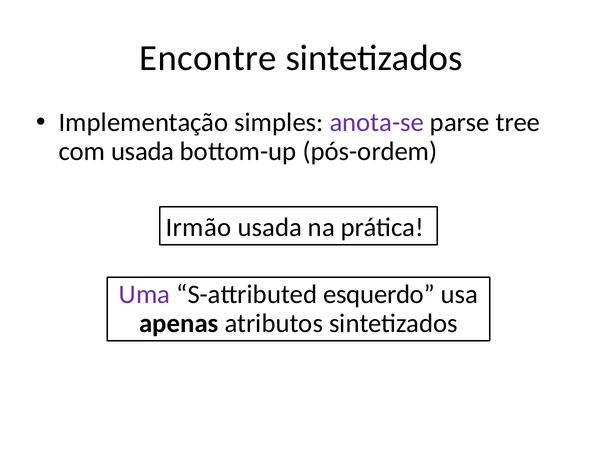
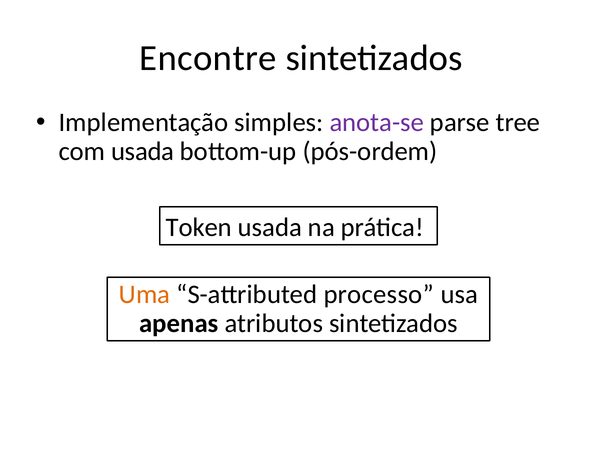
Irmão: Irmão -> Token
Uma colour: purple -> orange
esquerdo: esquerdo -> processo
